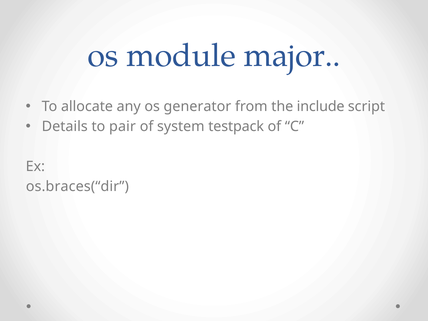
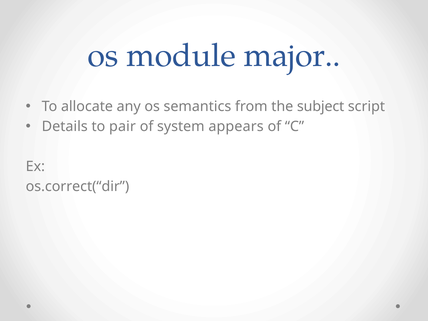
generator: generator -> semantics
include: include -> subject
testpack: testpack -> appears
os.braces(“dir: os.braces(“dir -> os.correct(“dir
